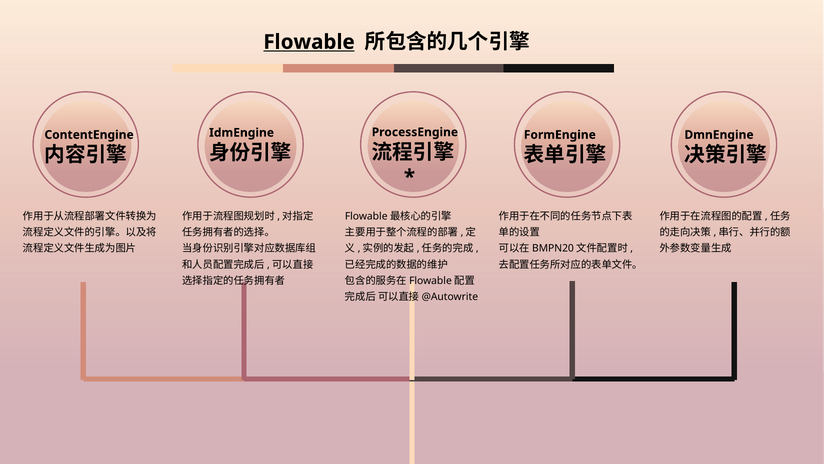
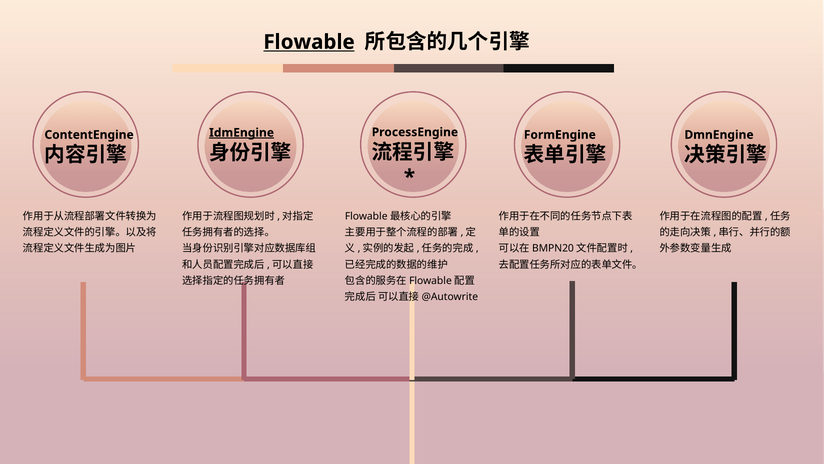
IdmEngine underline: none -> present
